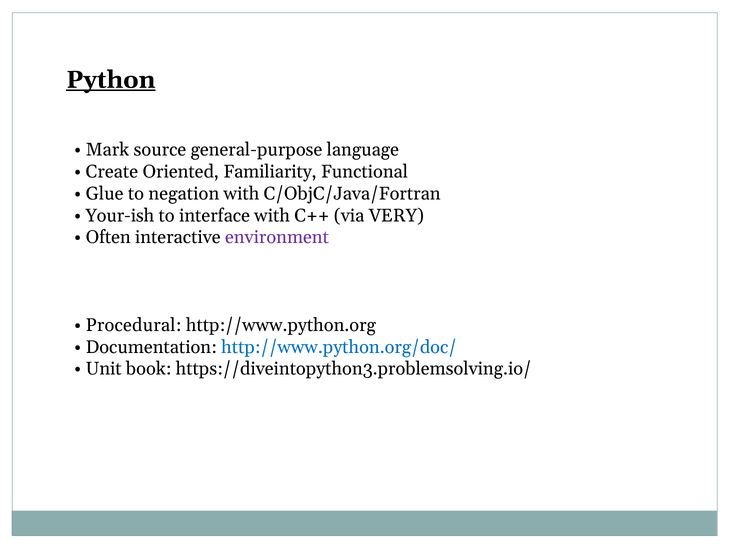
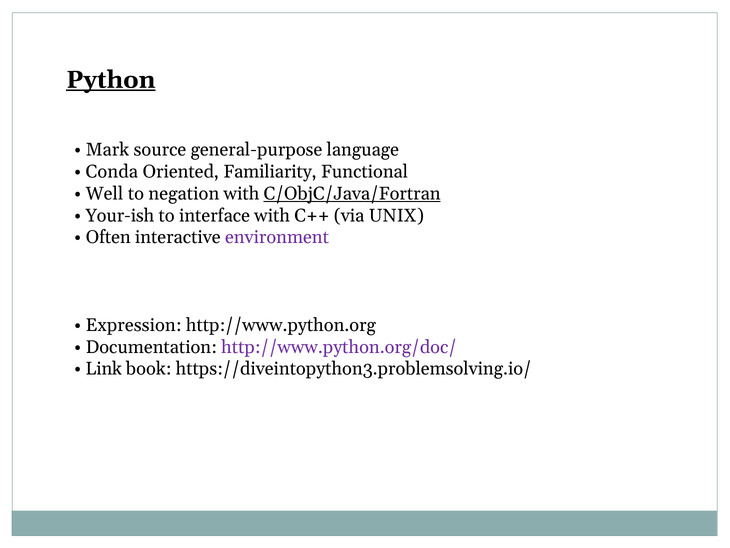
Create: Create -> Conda
Glue: Glue -> Well
C/ObjC/Java/Fortran underline: none -> present
VERY: VERY -> UNIX
Procedural: Procedural -> Expression
http://www.python.org/doc/ colour: blue -> purple
Unit: Unit -> Link
